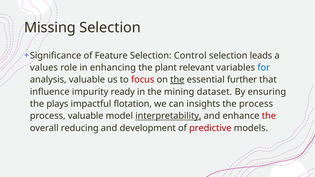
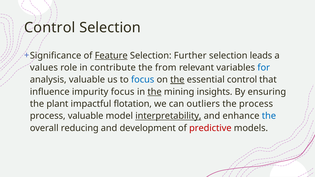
Missing at (50, 28): Missing -> Control
Feature underline: none -> present
Control: Control -> Further
enhancing: enhancing -> contribute
plant: plant -> from
focus at (143, 80) colour: red -> blue
essential further: further -> control
impurity ready: ready -> focus
the at (155, 92) underline: none -> present
dataset: dataset -> insights
plays: plays -> plant
insights: insights -> outliers
the at (269, 116) colour: red -> blue
